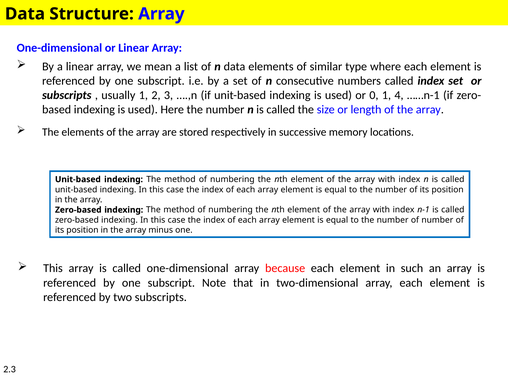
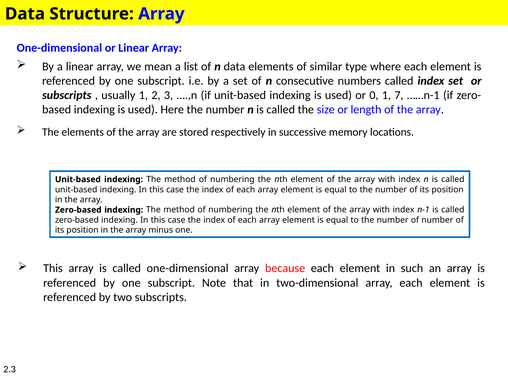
4: 4 -> 7
